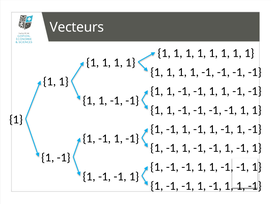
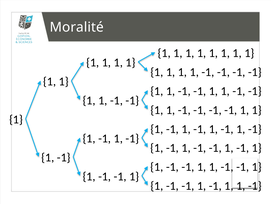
Vecteurs: Vecteurs -> Moralité
